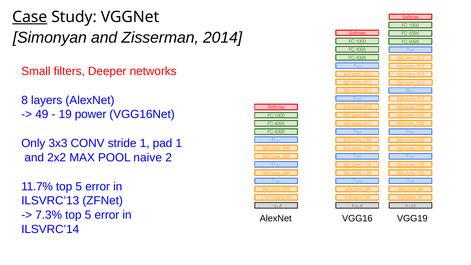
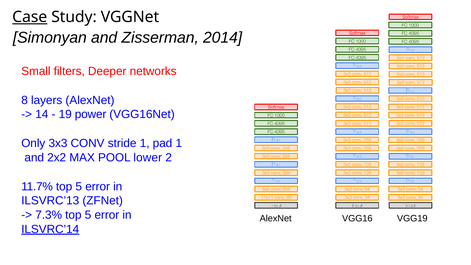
49: 49 -> 14
naive: naive -> lower
ILSVRC’14 underline: none -> present
